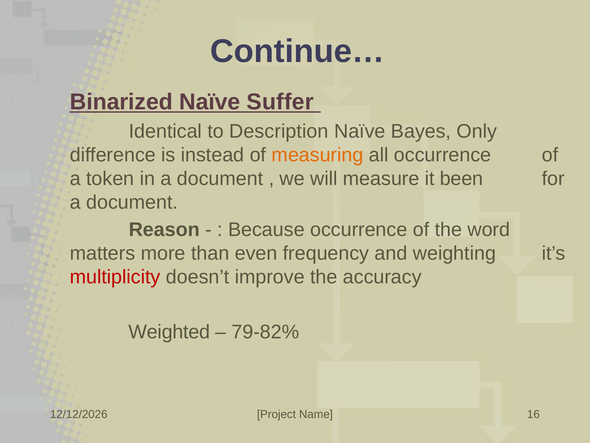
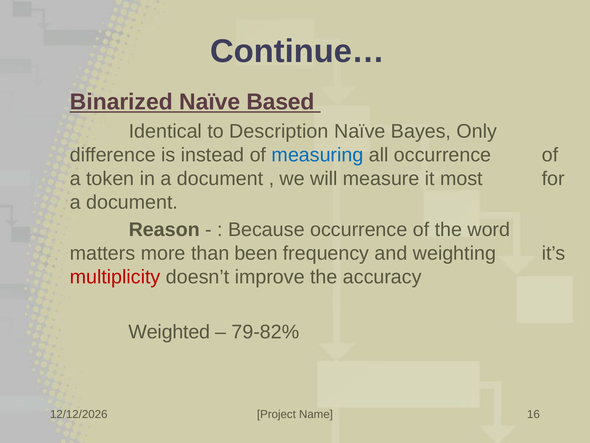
Suffer: Suffer -> Based
measuring colour: orange -> blue
been: been -> most
even: even -> been
